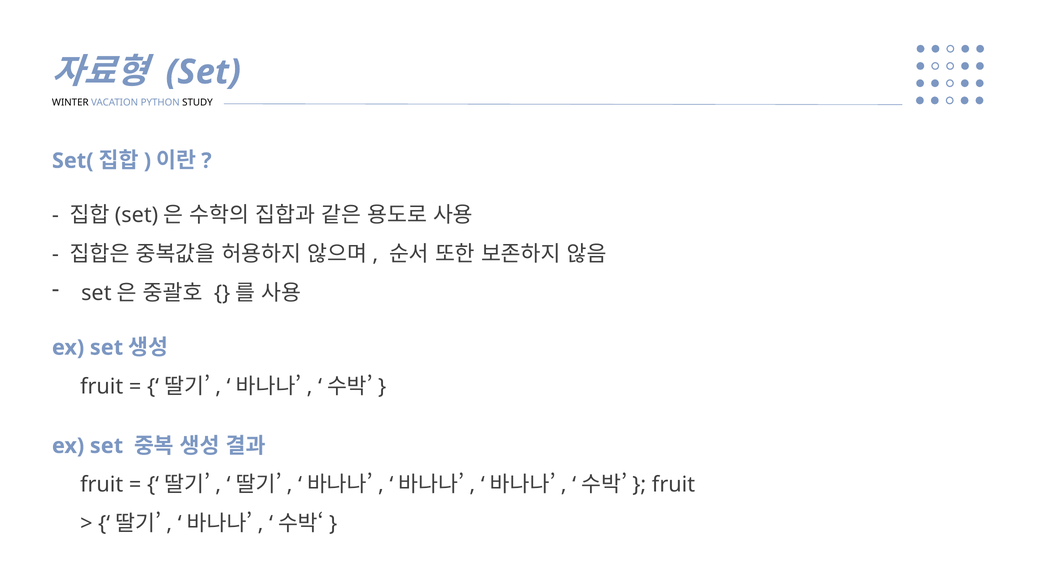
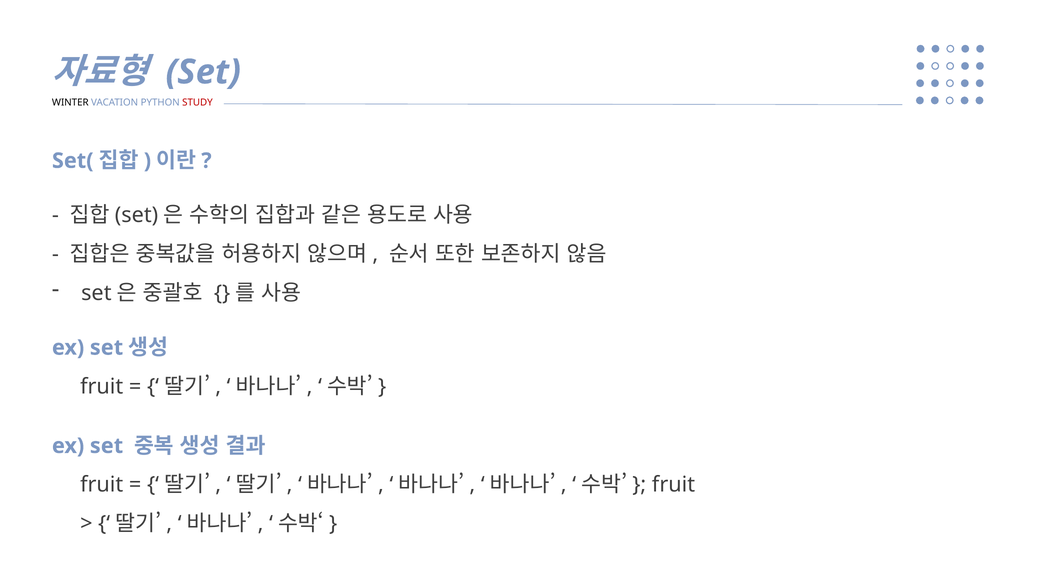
STUDY colour: black -> red
